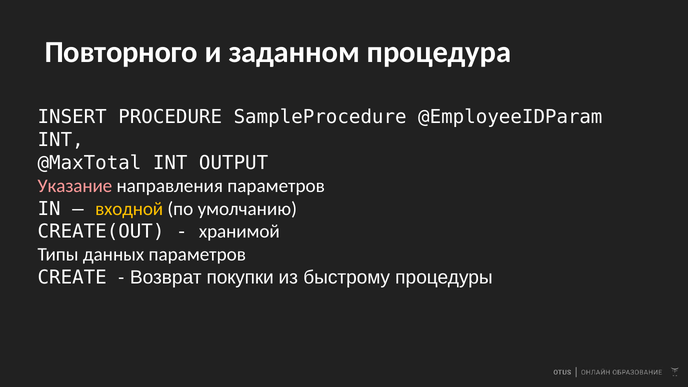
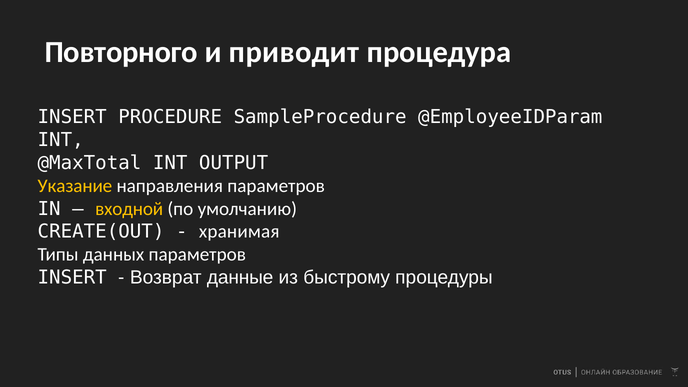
заданном: заданном -> приводит
Указание colour: pink -> yellow
хранимой: хранимой -> хранимая
CREATE at (72, 278): CREATE -> INSERT
покупки: покупки -> данные
